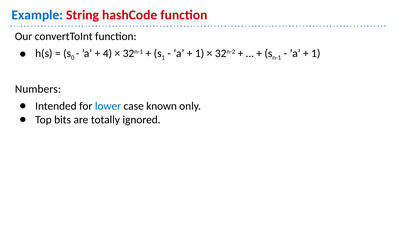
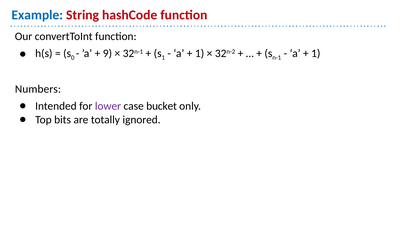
4: 4 -> 9
lower colour: blue -> purple
known: known -> bucket
